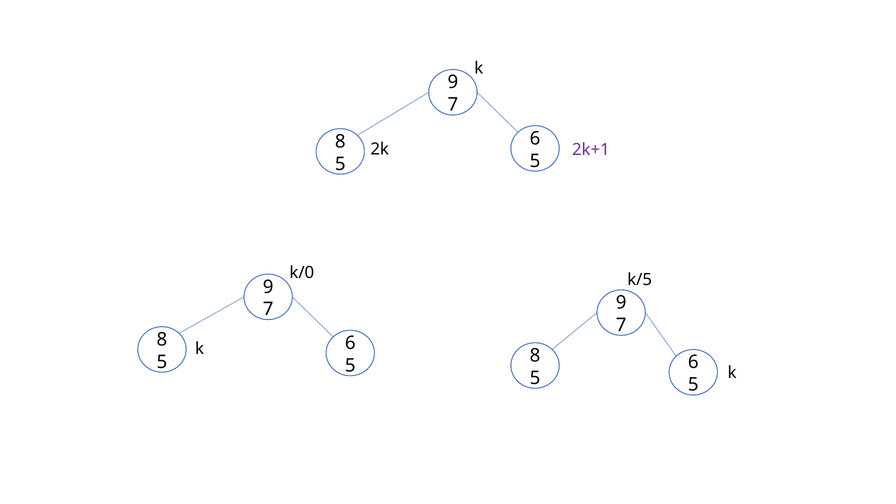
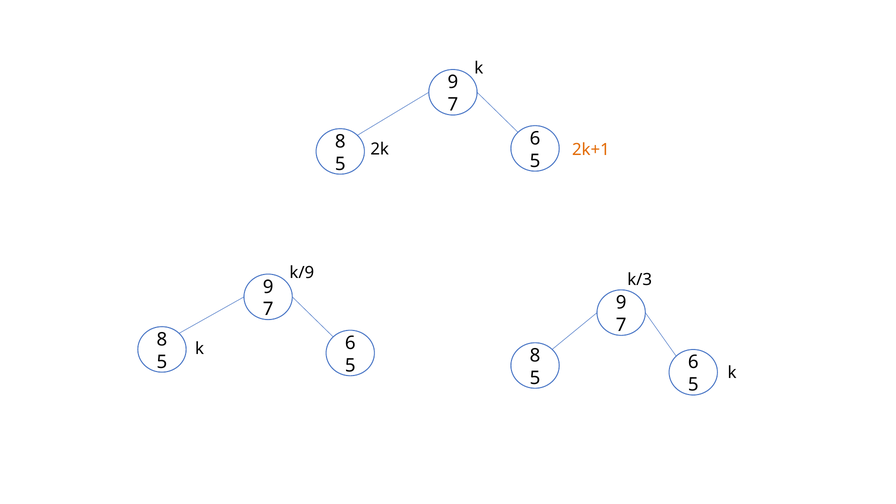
2k+1 colour: purple -> orange
k/0: k/0 -> k/9
k/5: k/5 -> k/3
